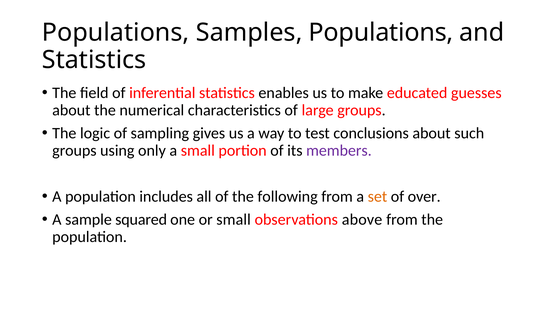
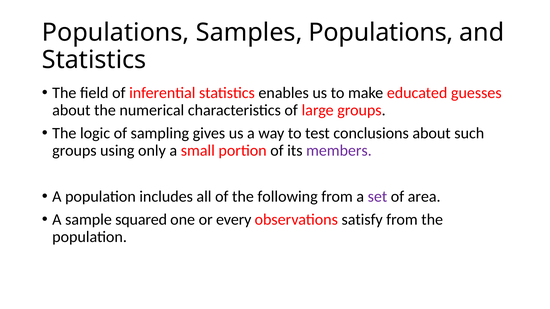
set colour: orange -> purple
over: over -> area
or small: small -> every
above: above -> satisfy
